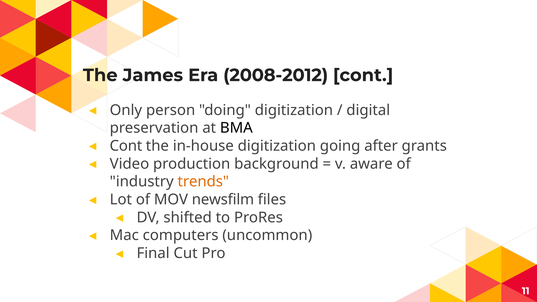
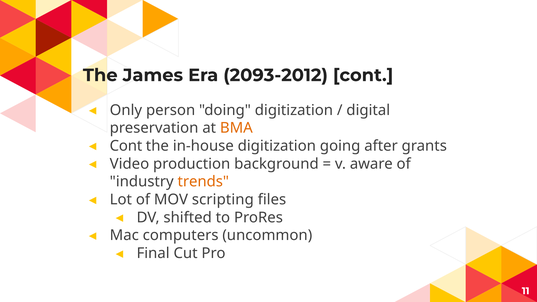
2008-2012: 2008-2012 -> 2093-2012
BMA colour: black -> orange
newsfilm: newsfilm -> scripting
